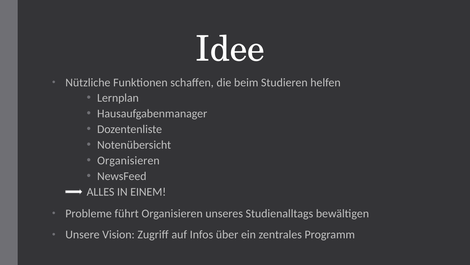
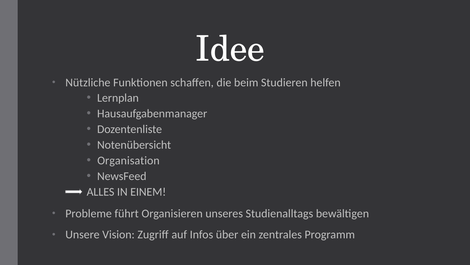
Organisieren at (128, 160): Organisieren -> Organisation
